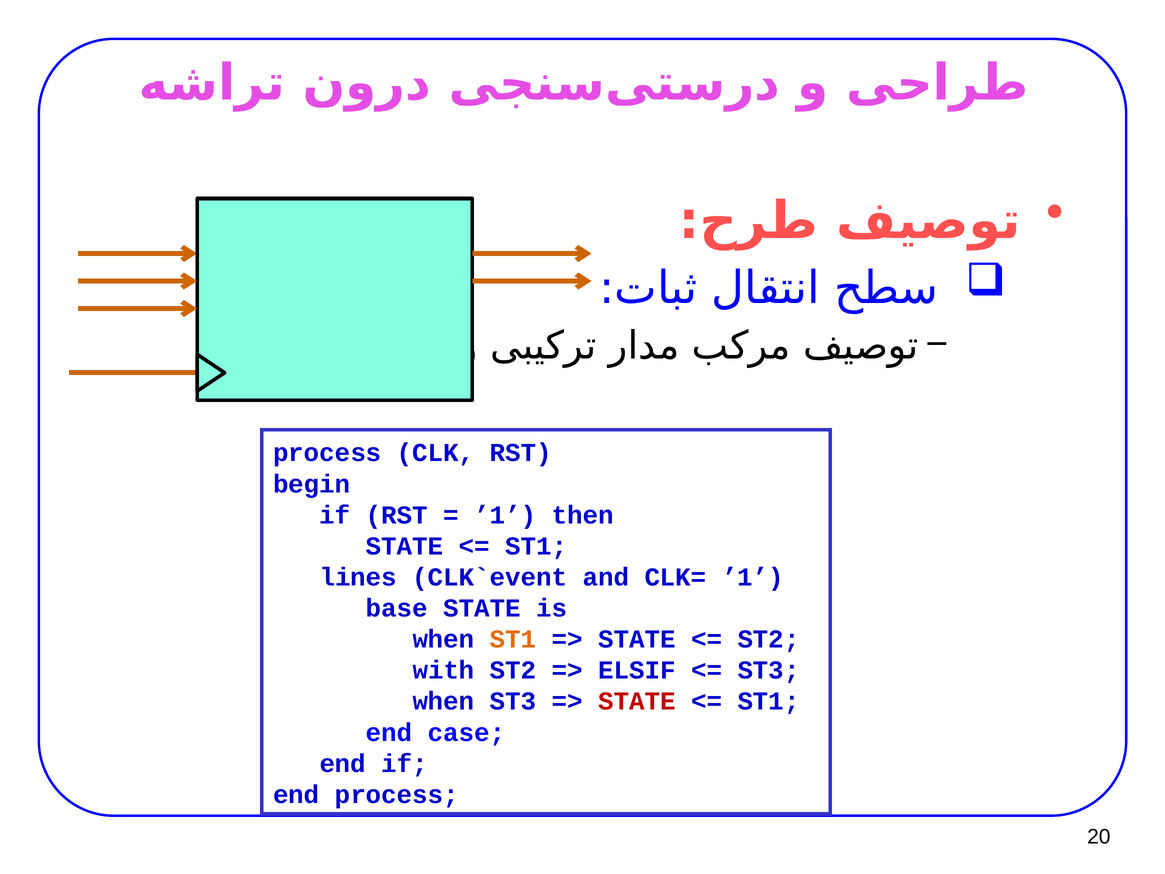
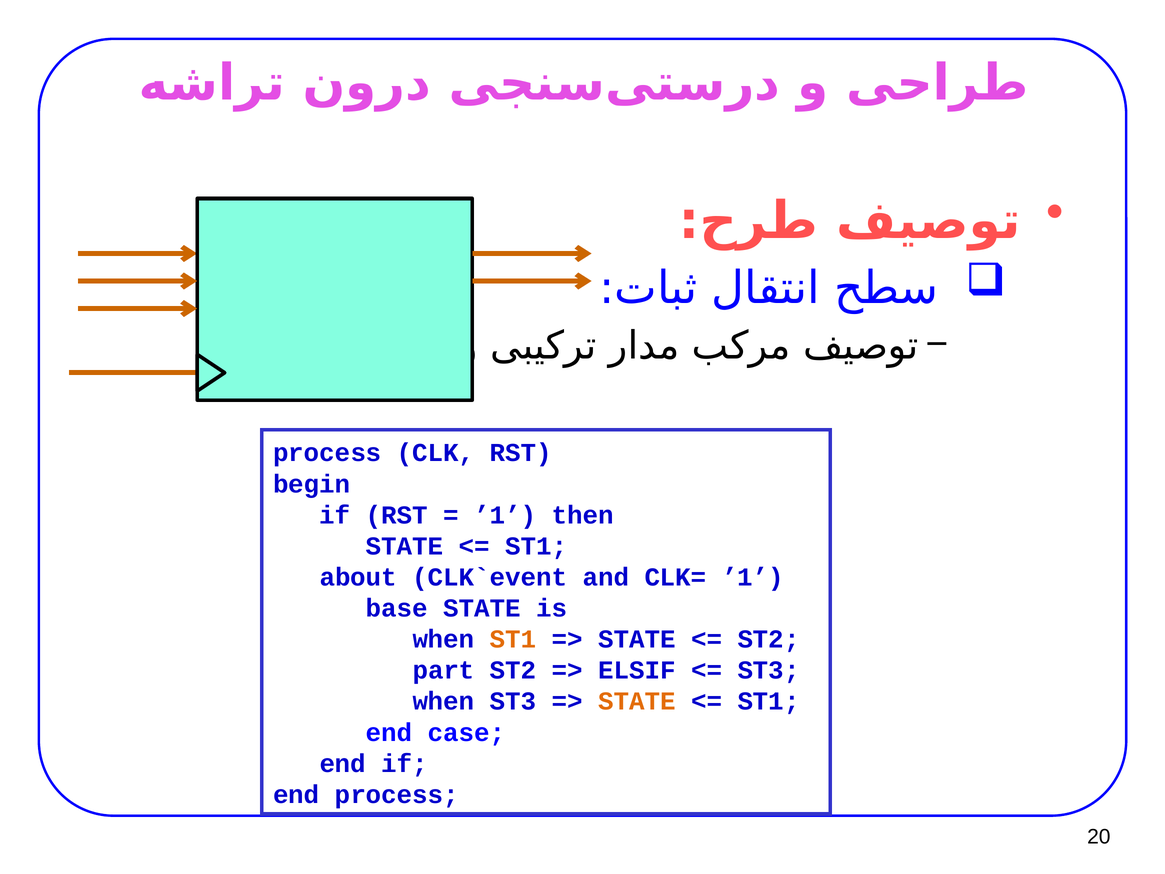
lines: lines -> about
with: with -> part
STATE at (637, 701) colour: red -> orange
